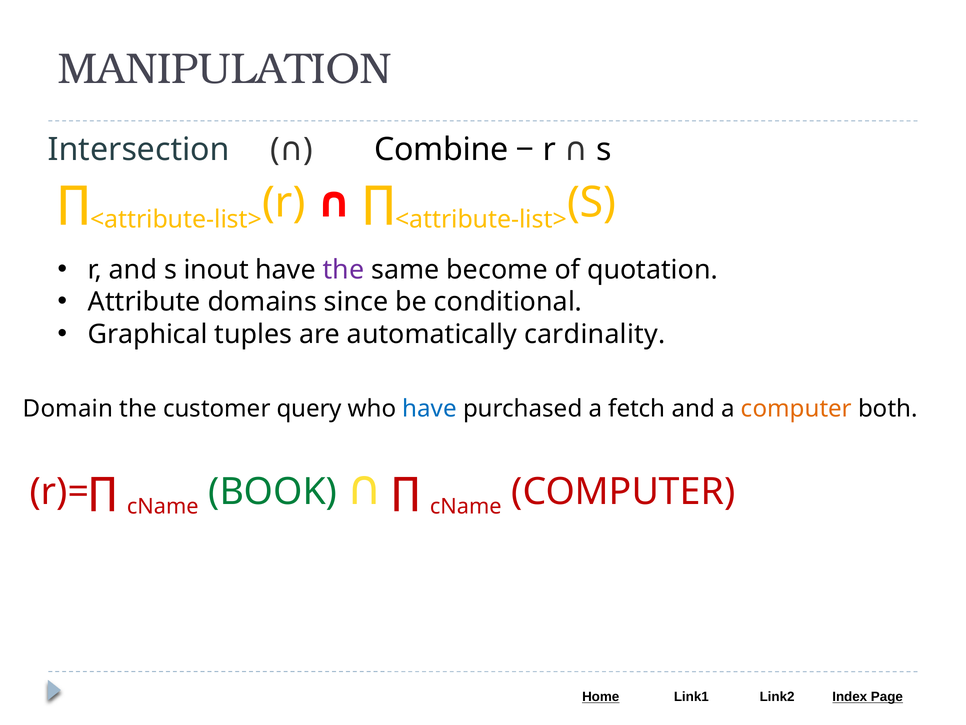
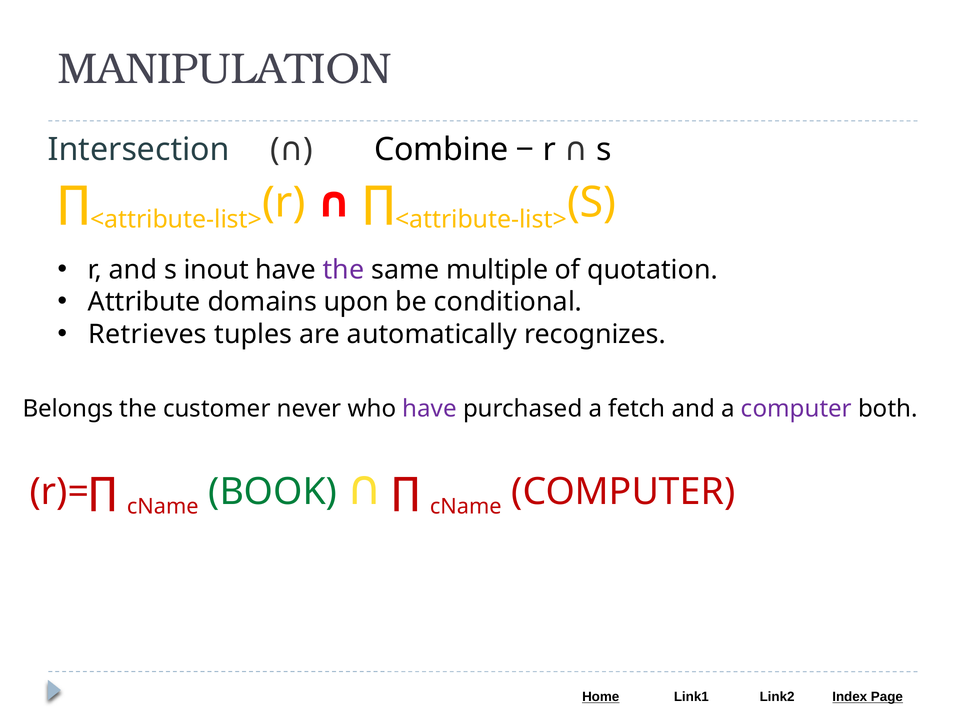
become: become -> multiple
since: since -> upon
Graphical: Graphical -> Retrieves
cardinality: cardinality -> recognizes
Domain: Domain -> Belongs
query: query -> never
have at (430, 409) colour: blue -> purple
computer at (796, 409) colour: orange -> purple
